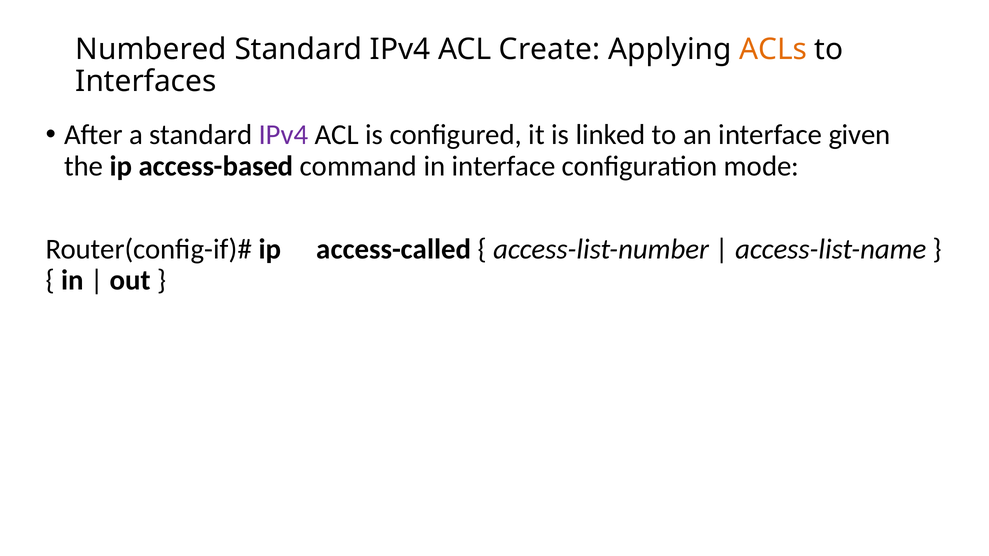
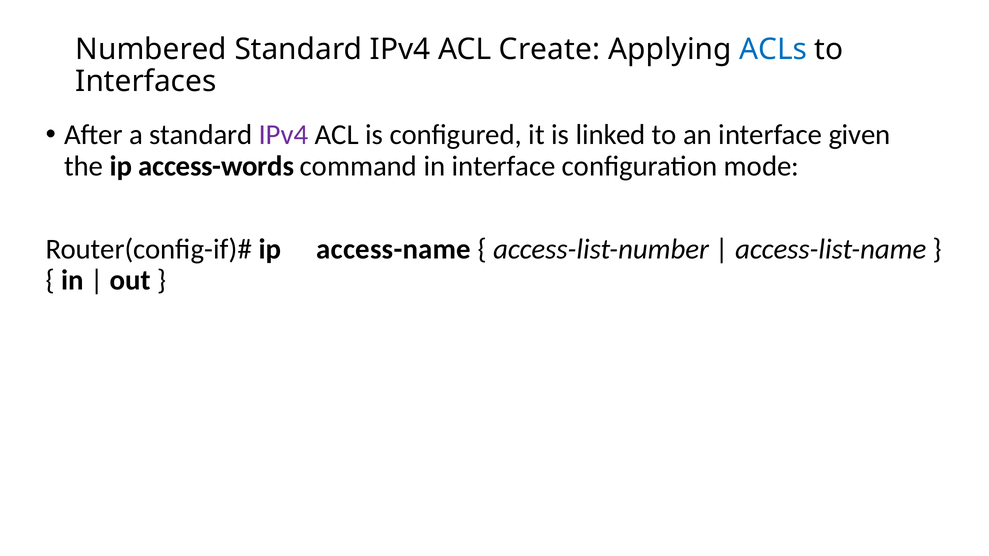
ACLs colour: orange -> blue
access-based: access-based -> access-words
access-called: access-called -> access-name
